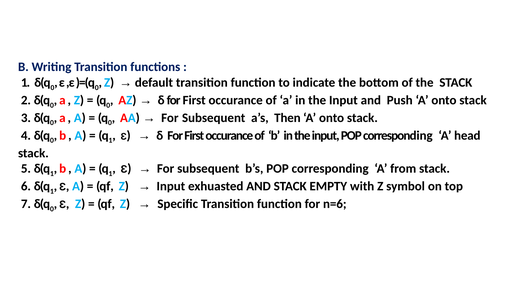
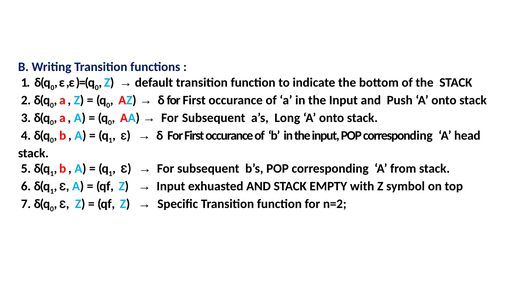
Then: Then -> Long
n=6: n=6 -> n=2
